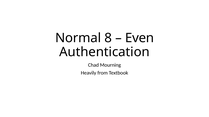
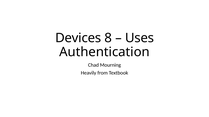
Normal: Normal -> Devices
Even: Even -> Uses
